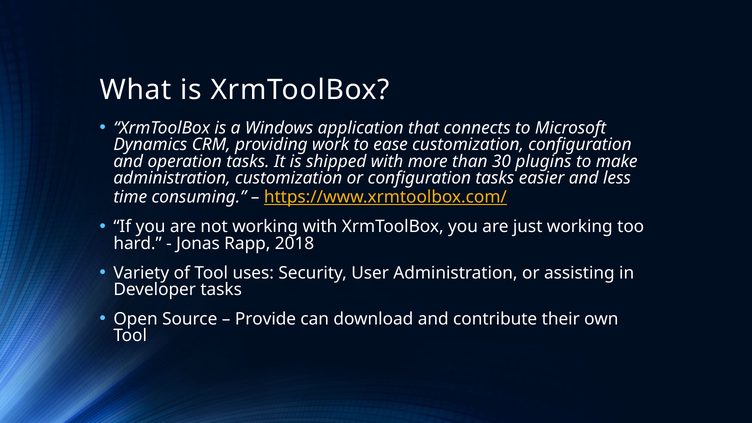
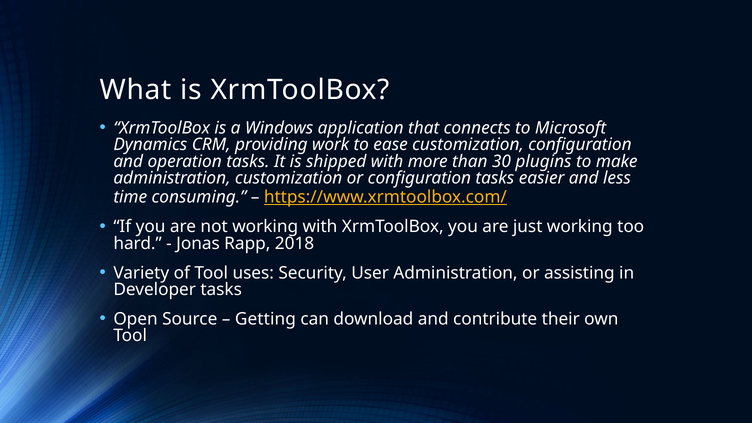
Provide: Provide -> Getting
